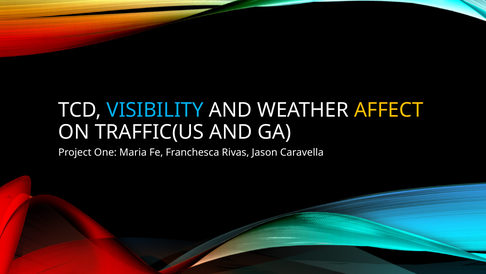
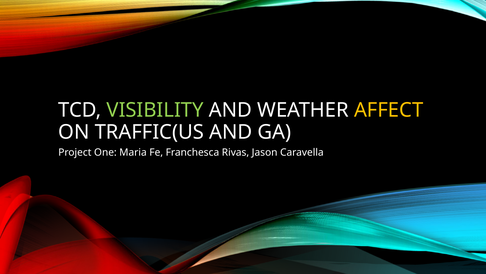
VISIBILITY colour: light blue -> light green
